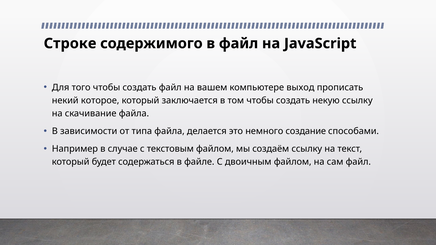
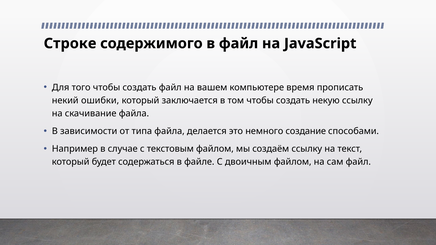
выход: выход -> время
которое: которое -> ошибки
